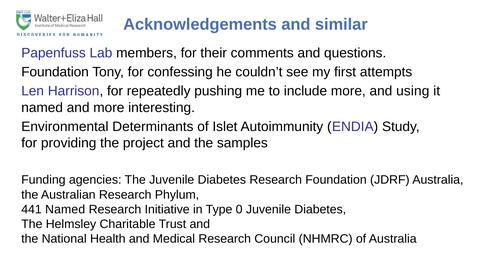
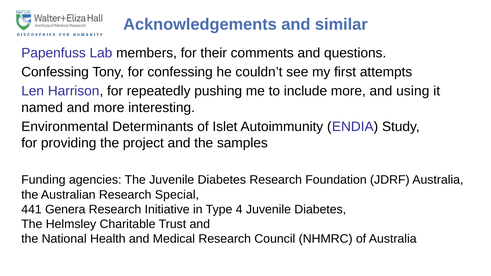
Foundation at (55, 72): Foundation -> Confessing
Phylum: Phylum -> Special
441 Named: Named -> Genera
0: 0 -> 4
